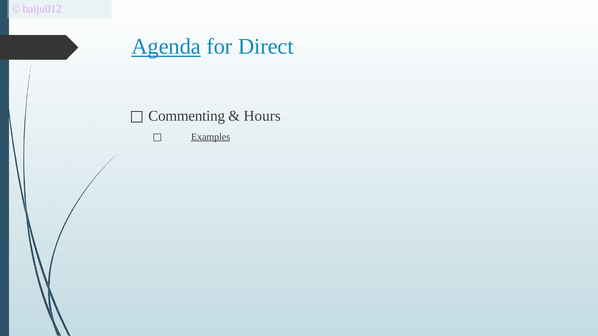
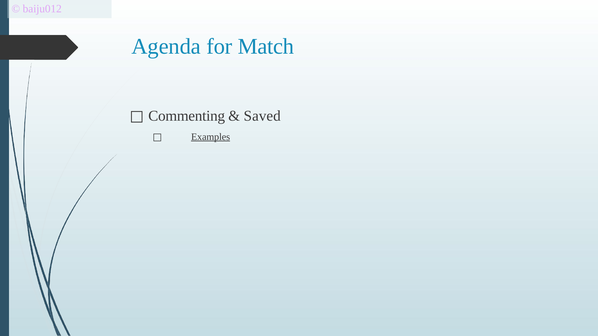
Agenda underline: present -> none
Direct: Direct -> Match
Hours: Hours -> Saved
